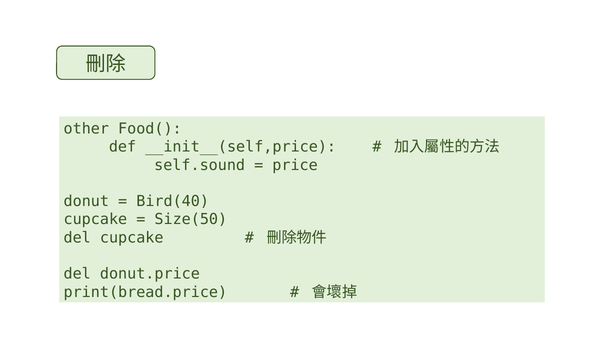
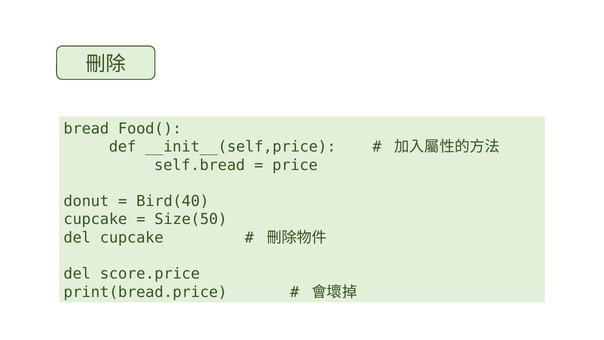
other: other -> bread
self.sound: self.sound -> self.bread
donut.price: donut.price -> score.price
